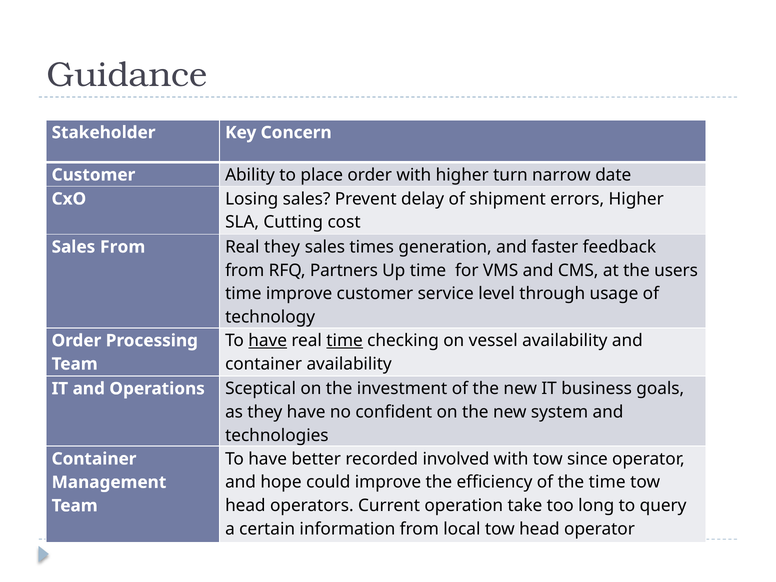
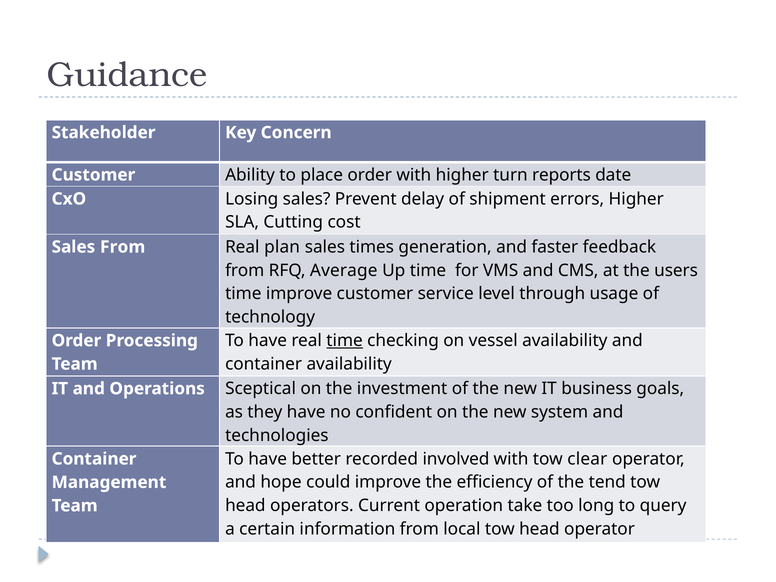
narrow: narrow -> reports
Real they: they -> plan
Partners: Partners -> Average
have at (268, 341) underline: present -> none
since: since -> clear
the time: time -> tend
